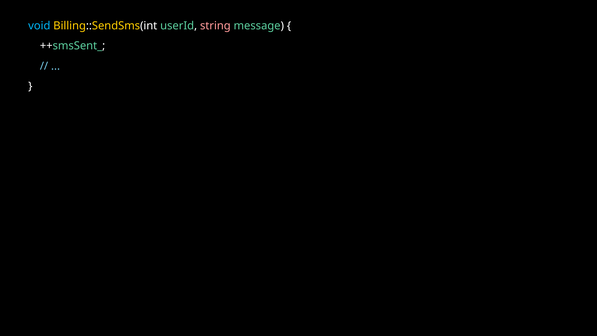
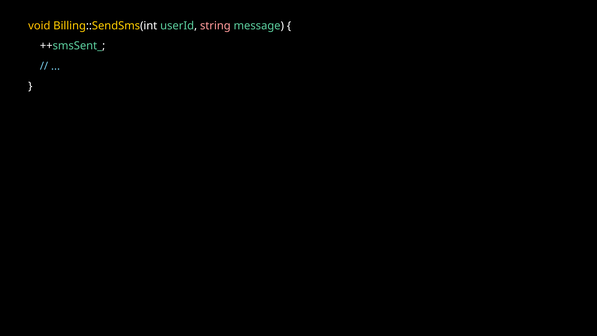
void colour: light blue -> yellow
